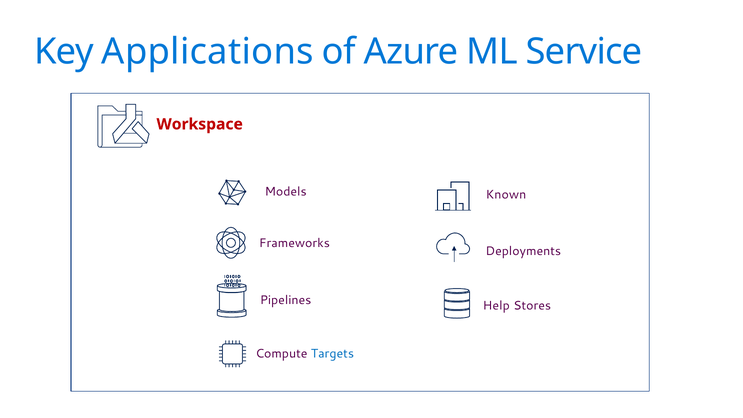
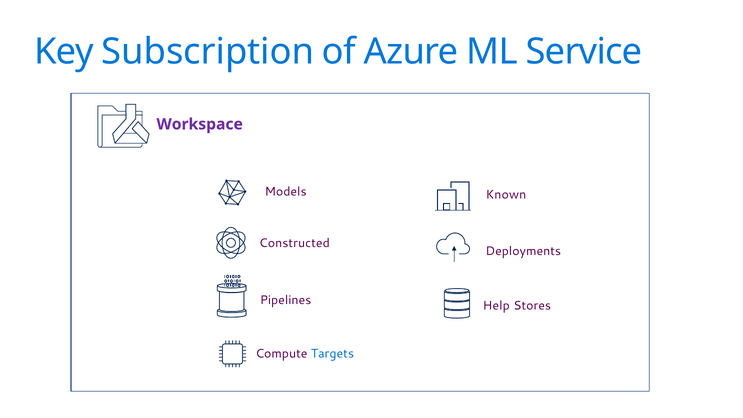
Applications: Applications -> Subscription
Workspace colour: red -> purple
Frameworks: Frameworks -> Constructed
